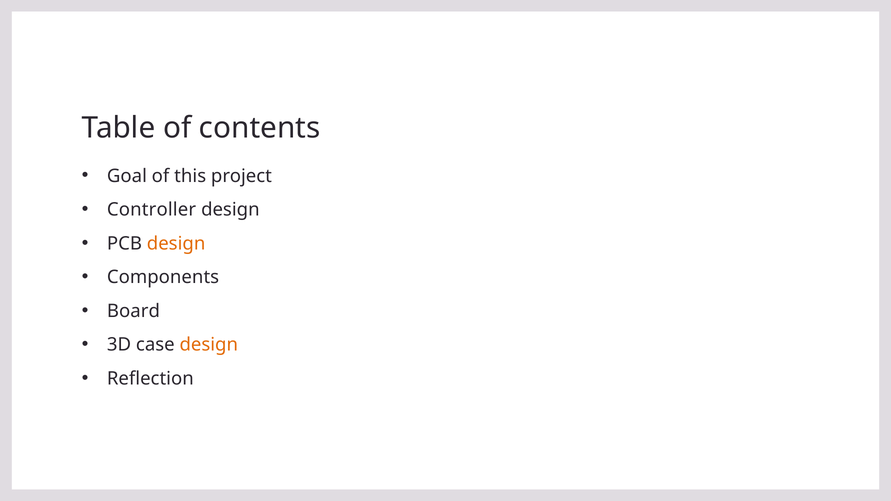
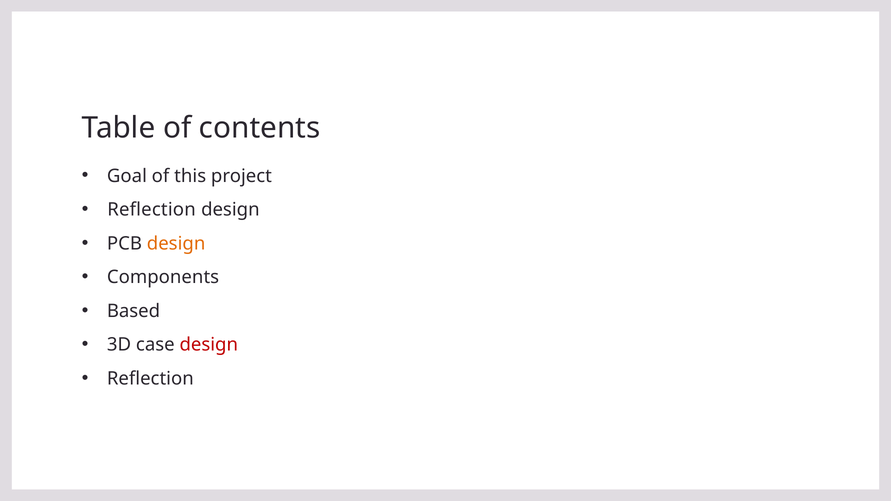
Controller at (152, 210): Controller -> Reflection
Board: Board -> Based
design at (209, 345) colour: orange -> red
